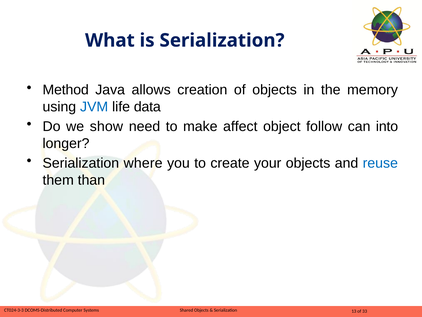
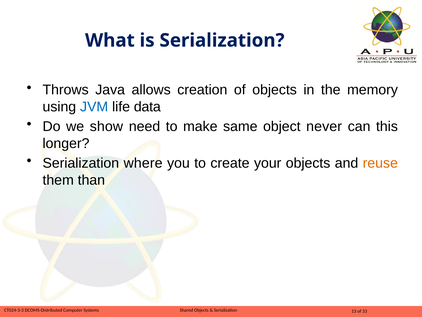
Method: Method -> Throws
affect: affect -> same
follow: follow -> never
into: into -> this
reuse colour: blue -> orange
